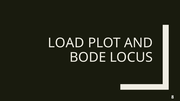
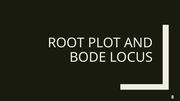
LOAD: LOAD -> ROOT
